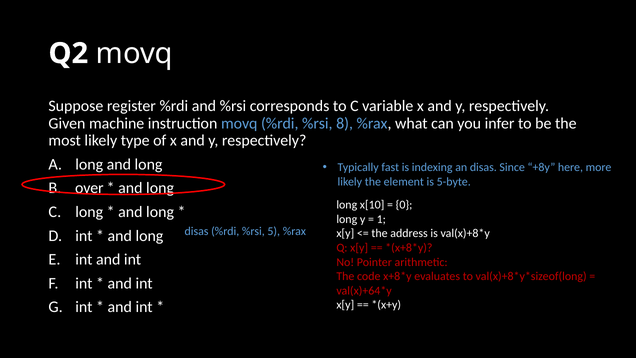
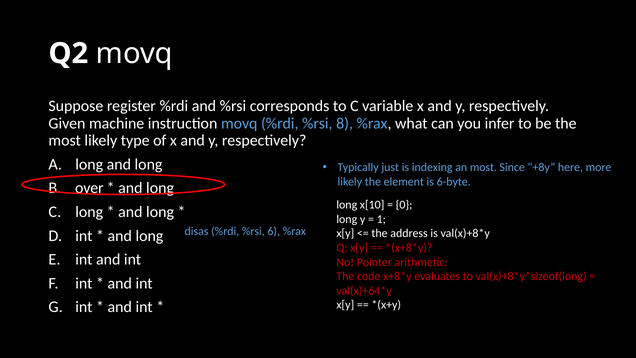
fast: fast -> just
an disas: disas -> most
5-byte: 5-byte -> 6-byte
5: 5 -> 6
